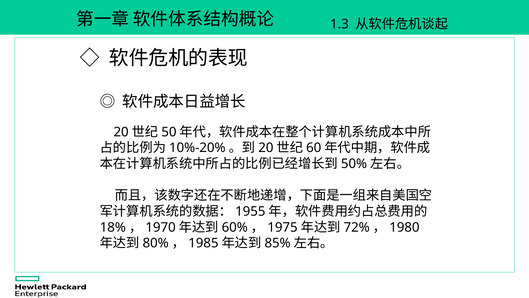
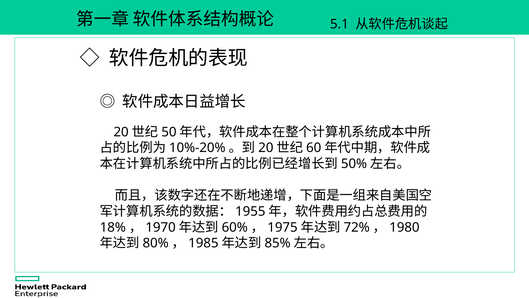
1.3: 1.3 -> 5.1
